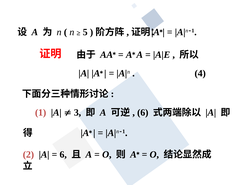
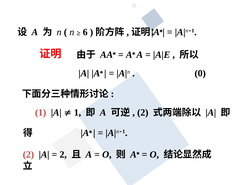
5: 5 -> 6
4: 4 -> 0
3 at (78, 113): 3 -> 1
6 at (143, 113): 6 -> 2
6 at (63, 155): 6 -> 2
